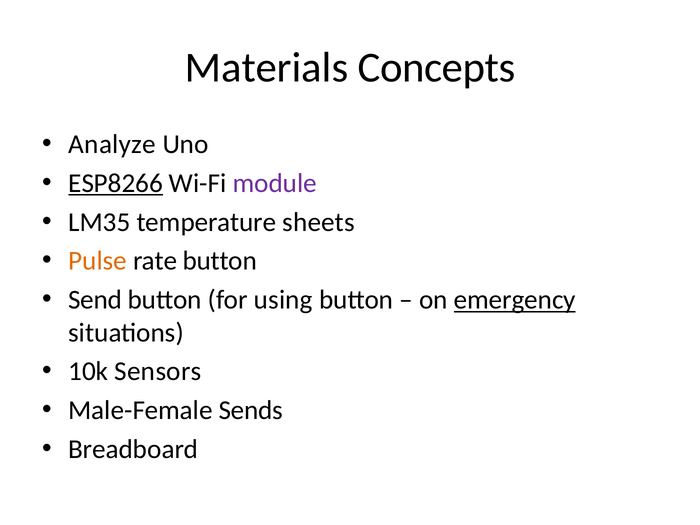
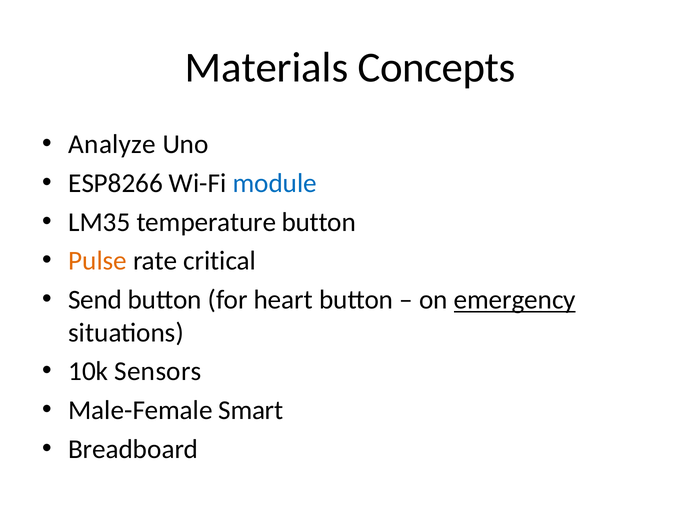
ESP8266 underline: present -> none
module colour: purple -> blue
temperature sheets: sheets -> button
rate button: button -> critical
using: using -> heart
Sends: Sends -> Smart
